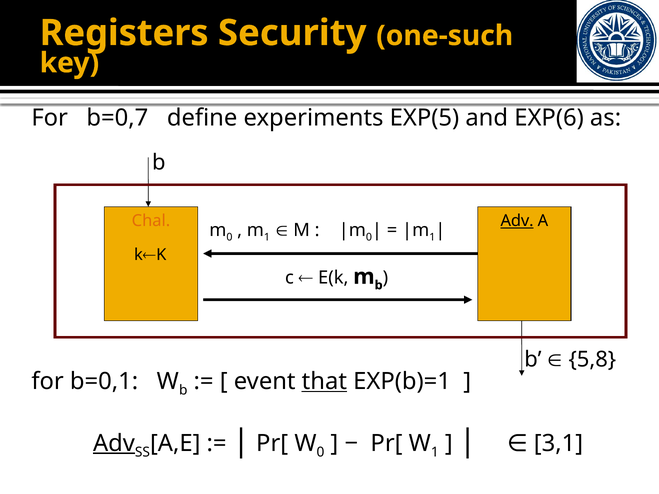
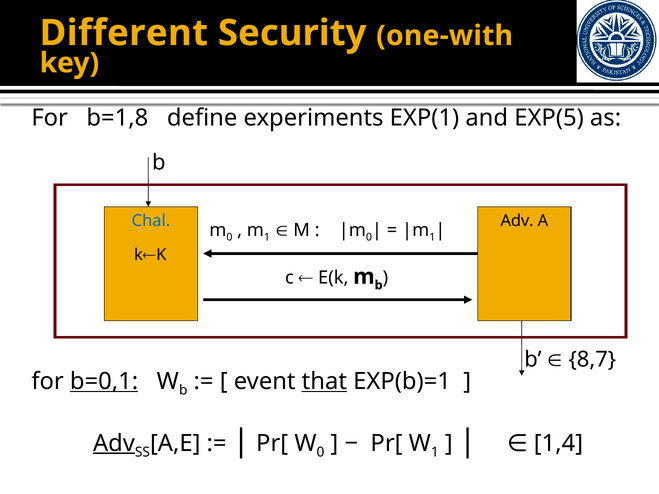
Registers: Registers -> Different
one-such: one-such -> one-with
b=0,7: b=0,7 -> b=1,8
EXP(5: EXP(5 -> EXP(1
EXP(6: EXP(6 -> EXP(5
Chal colour: orange -> blue
Adv at (517, 221) underline: present -> none
5,8: 5,8 -> 8,7
b=0,1 underline: none -> present
3,1: 3,1 -> 1,4
